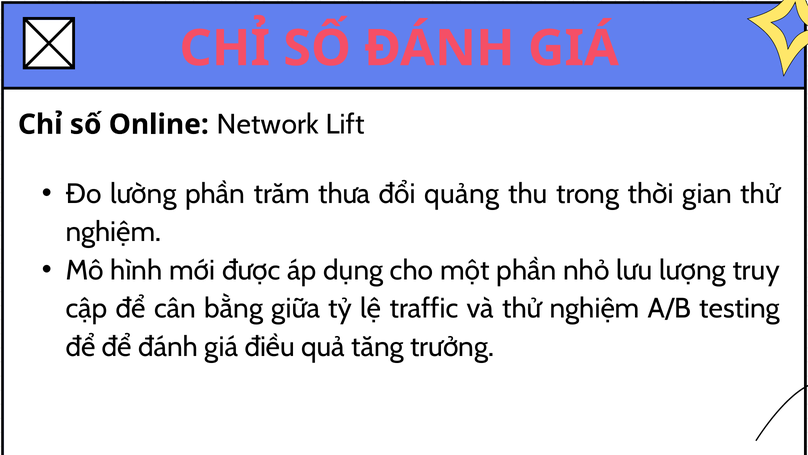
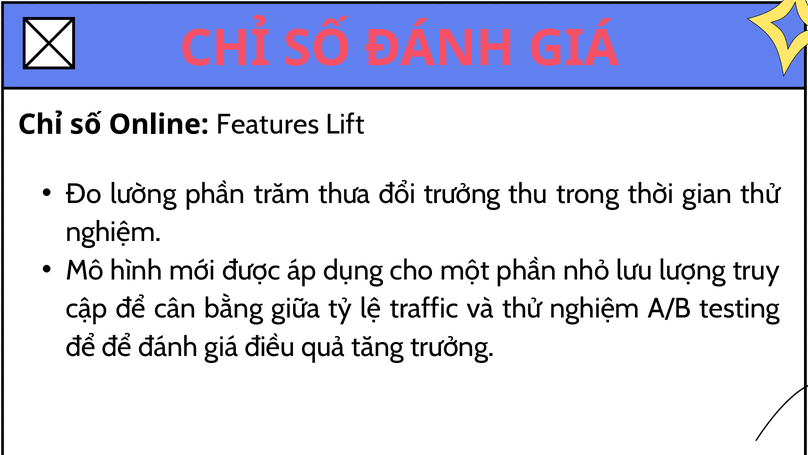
Network: Network -> Features
đổi quảng: quảng -> trưởng
